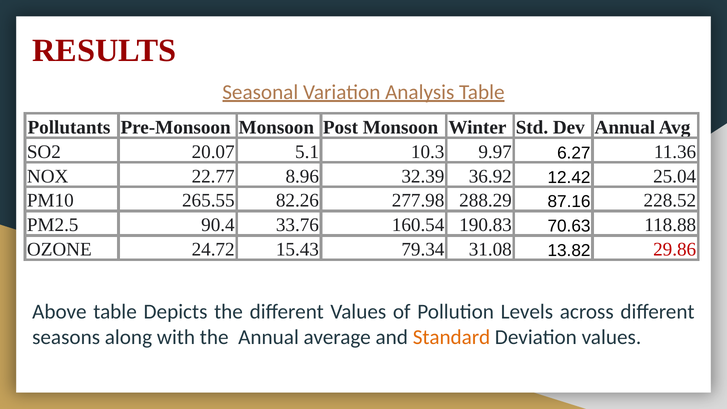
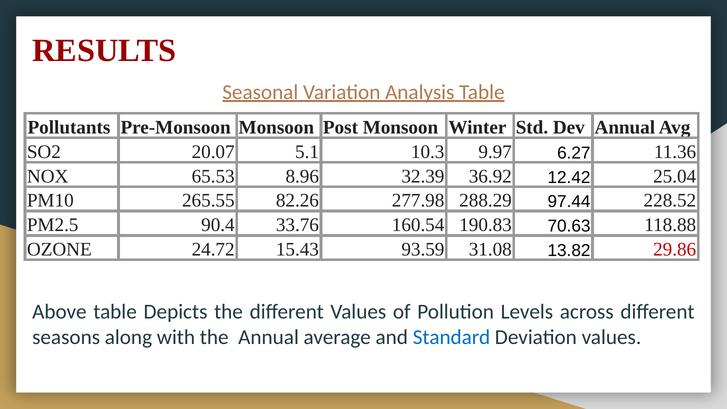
22.77: 22.77 -> 65.53
87.16: 87.16 -> 97.44
79.34: 79.34 -> 93.59
Standard colour: orange -> blue
